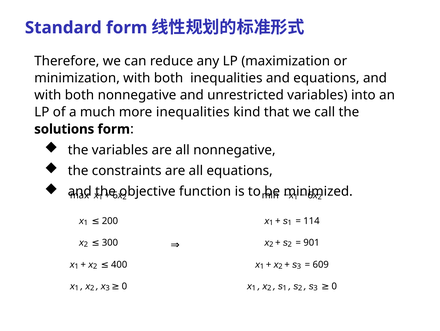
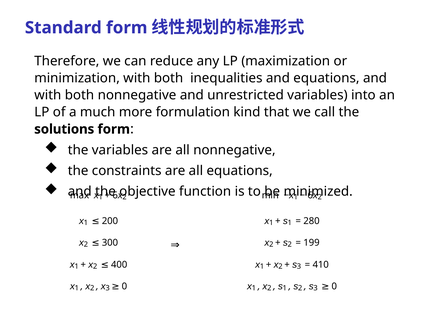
more inequalities: inequalities -> formulation
114: 114 -> 280
901: 901 -> 199
609: 609 -> 410
